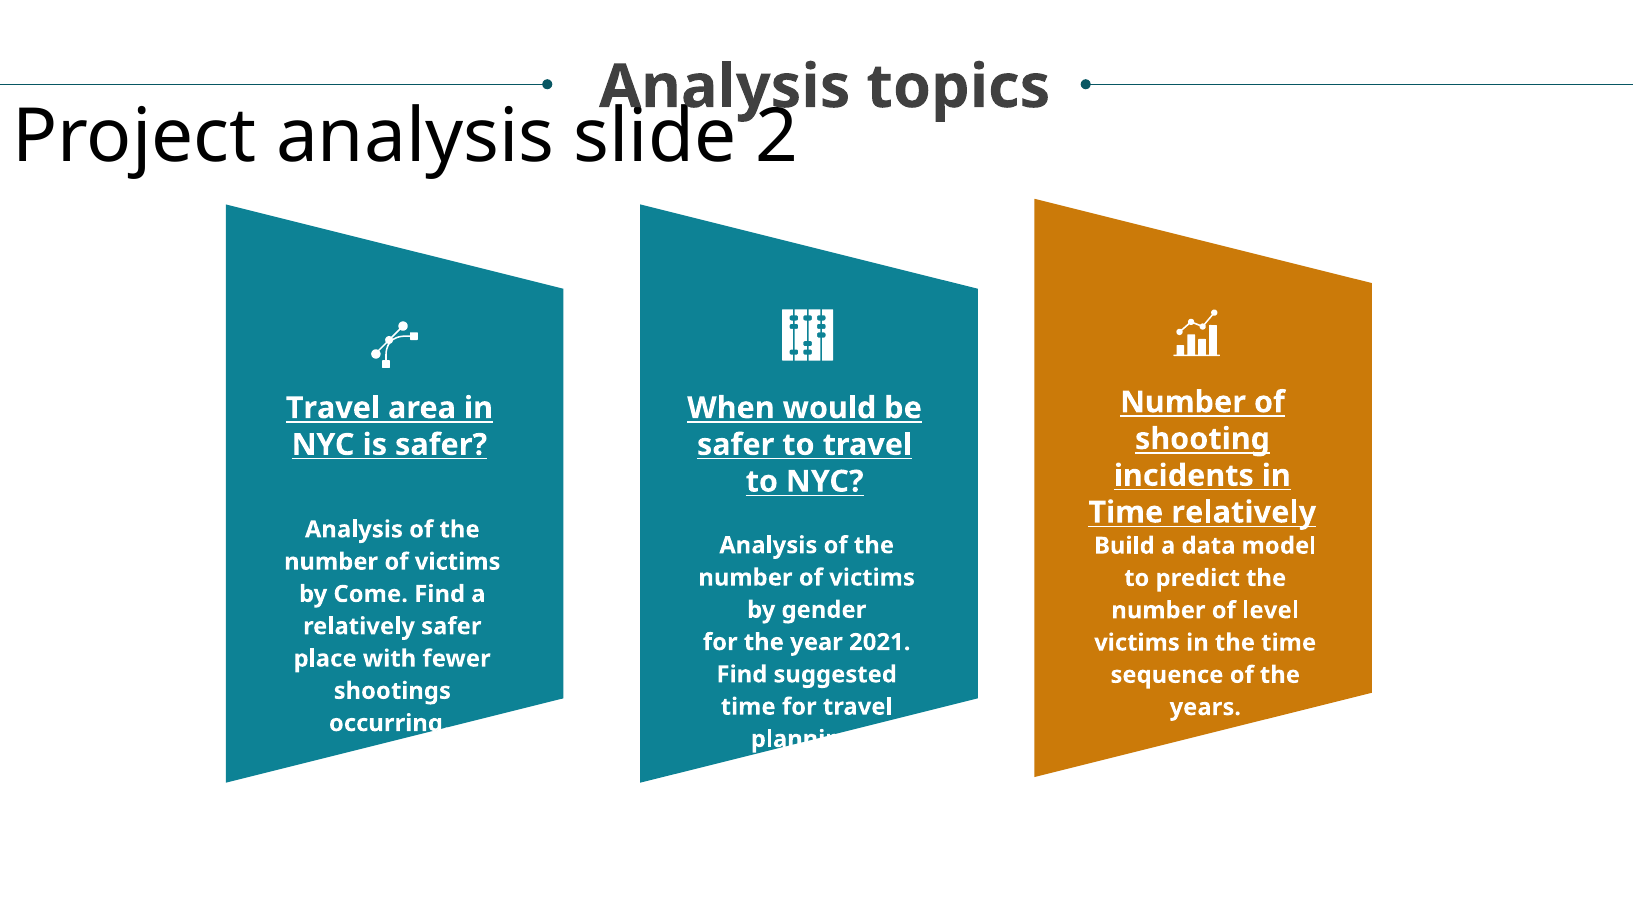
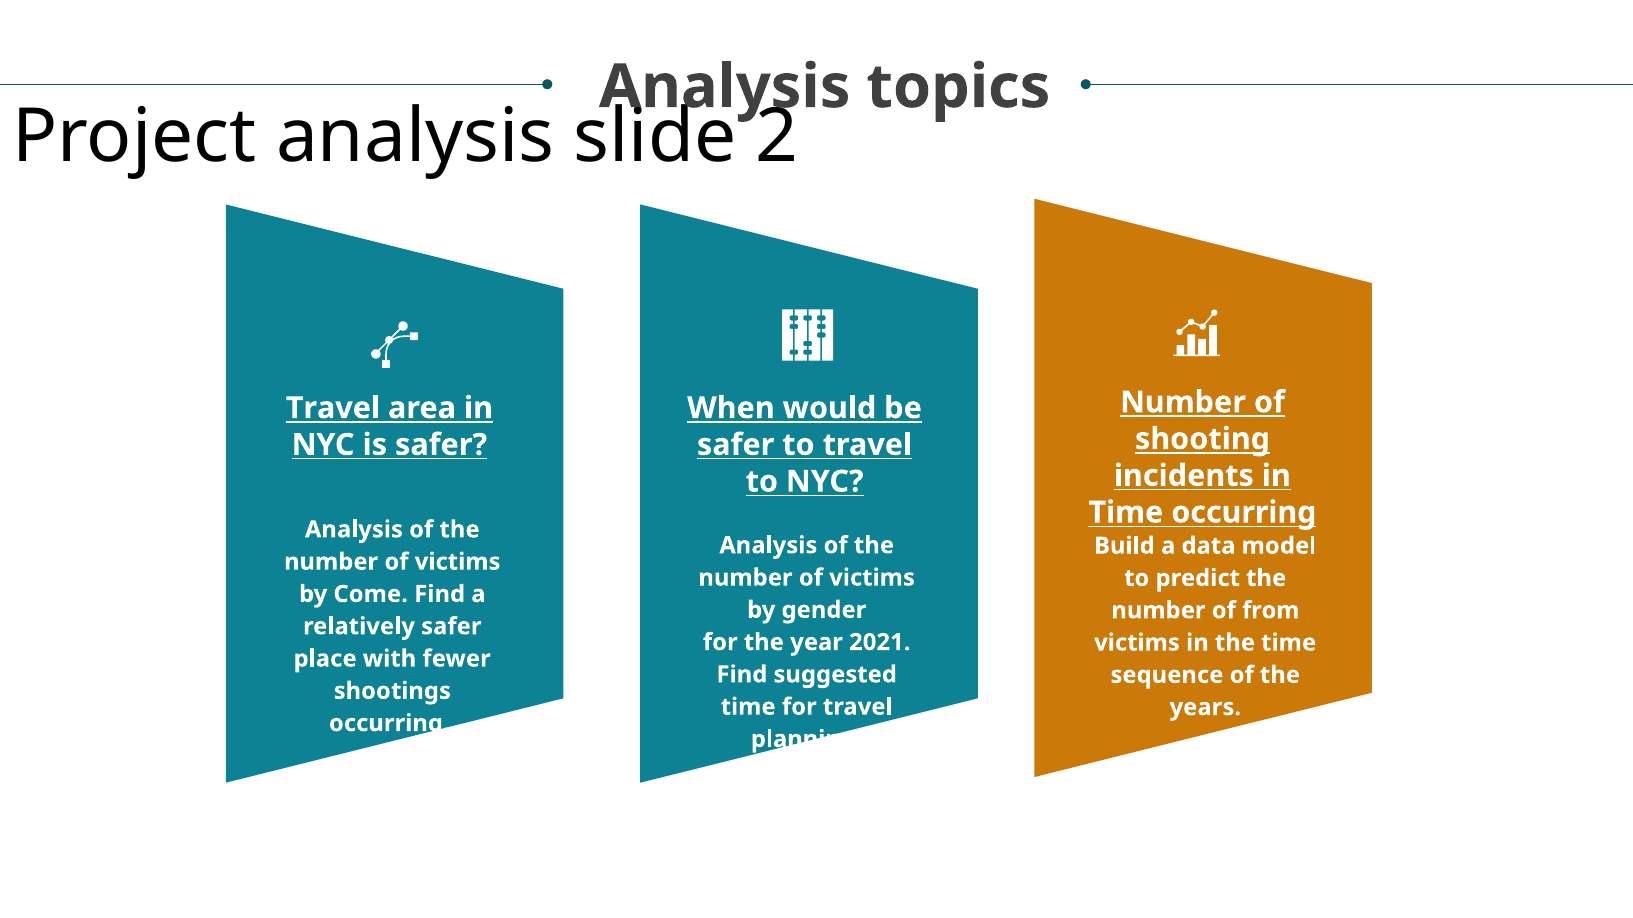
Time relatively: relatively -> occurring
level: level -> from
